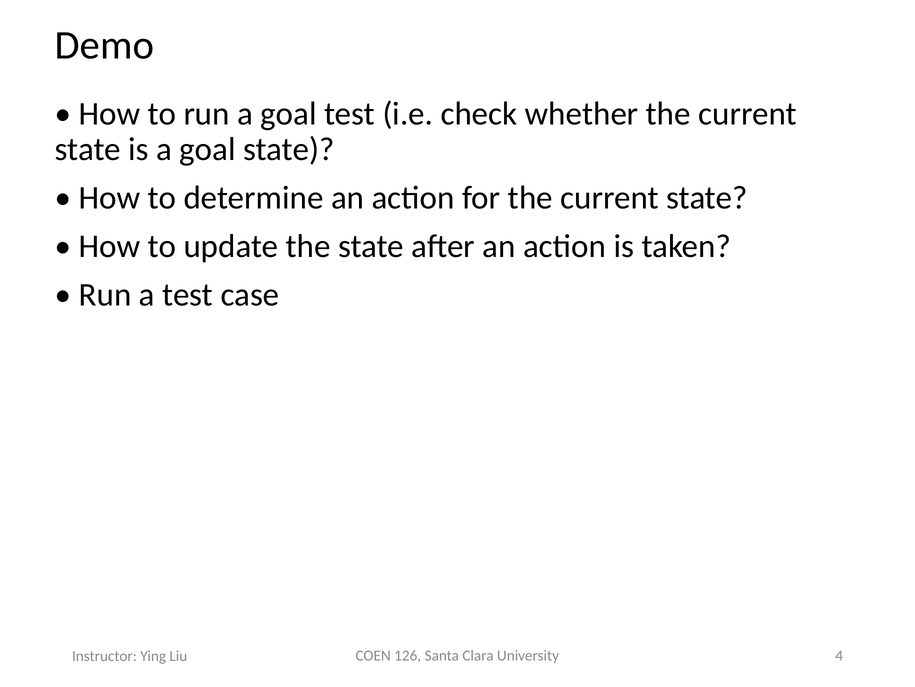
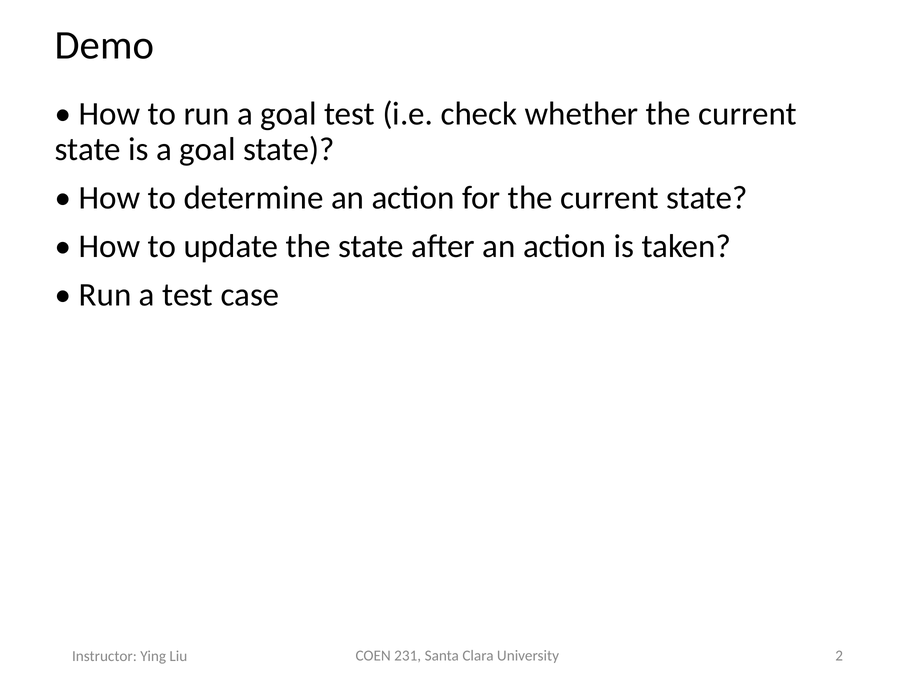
126: 126 -> 231
4: 4 -> 2
